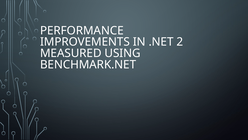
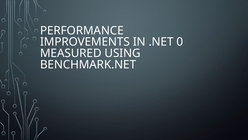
2: 2 -> 0
